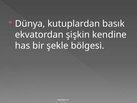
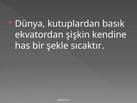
bölgesi: bölgesi -> sıcaktır
